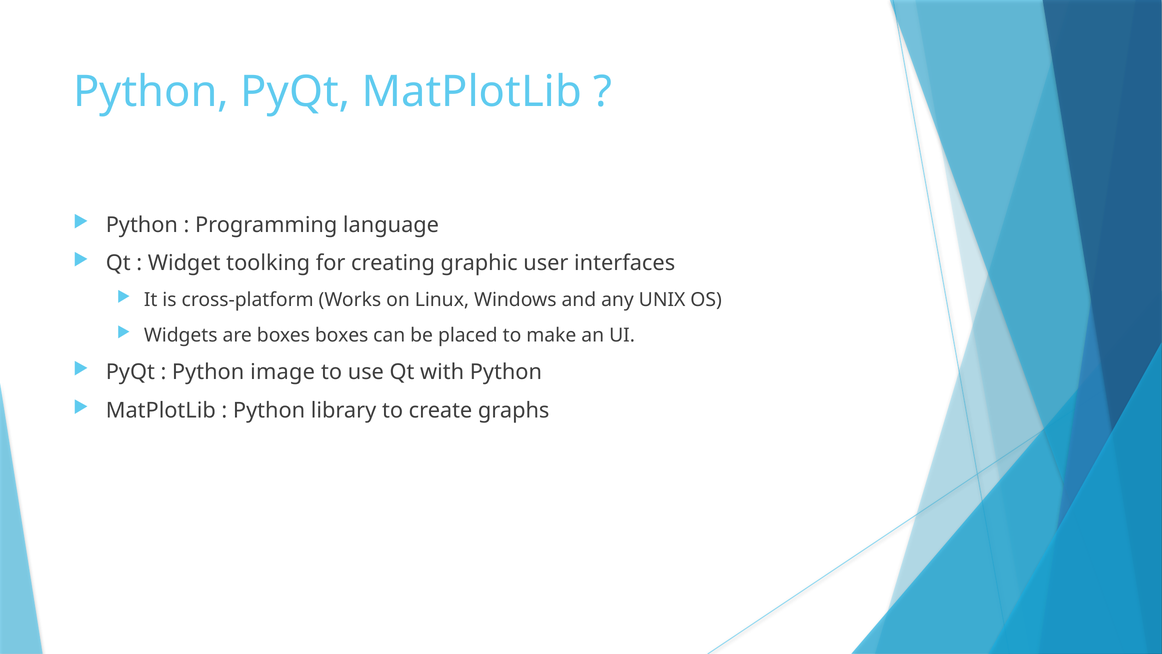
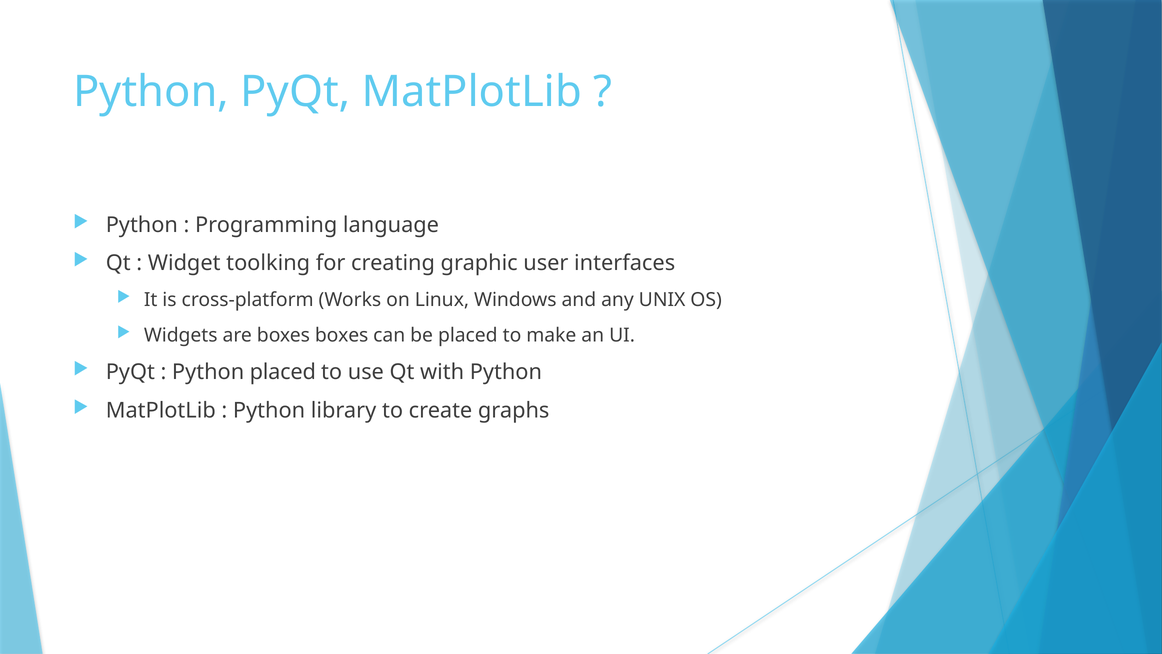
Python image: image -> placed
